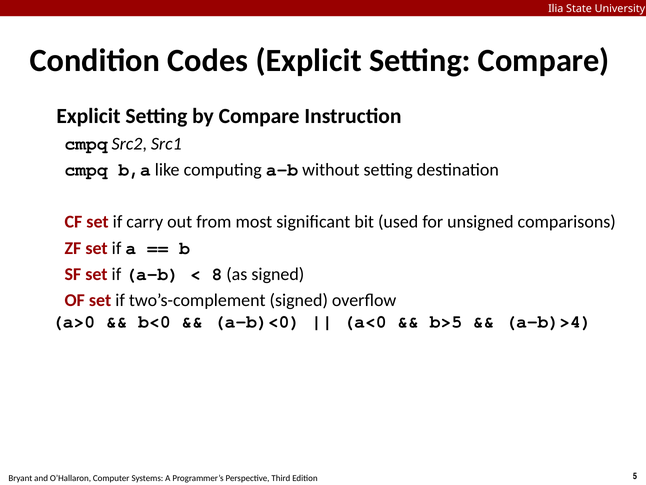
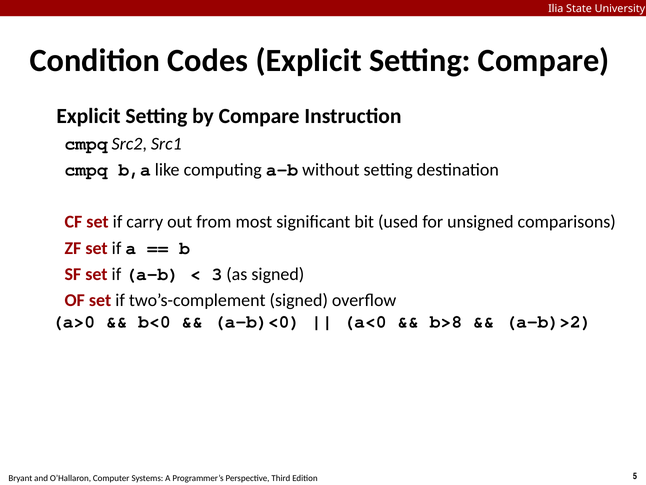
8: 8 -> 3
b>5: b>5 -> b>8
a-b)>4: a-b)>4 -> a-b)>2
